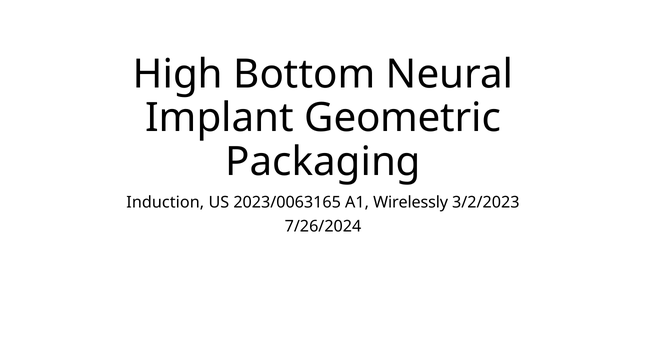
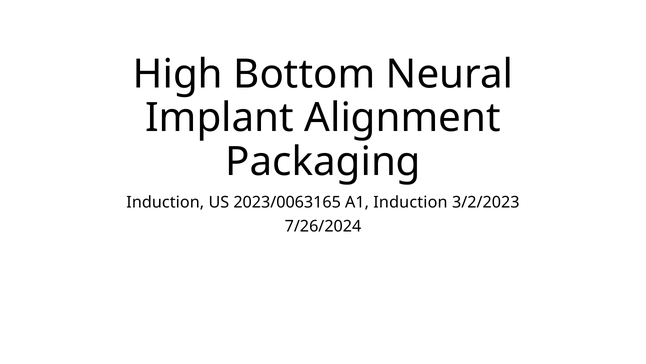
Geometric: Geometric -> Alignment
A1 Wirelessly: Wirelessly -> Induction
